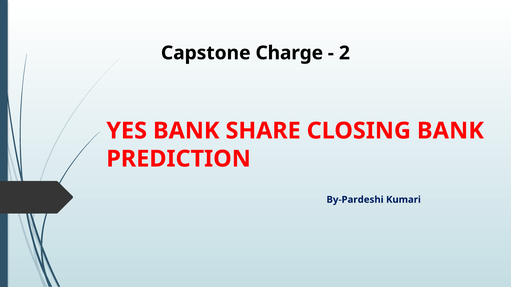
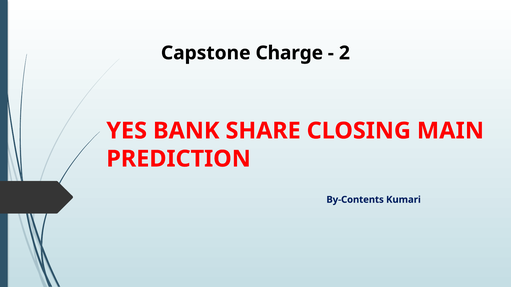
CLOSING BANK: BANK -> MAIN
By-Pardeshi: By-Pardeshi -> By-Contents
